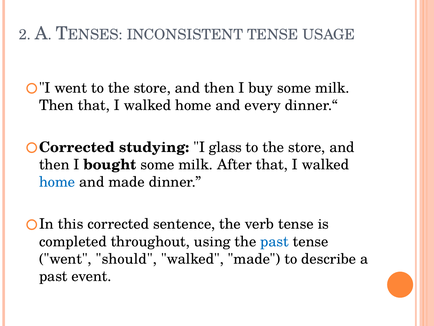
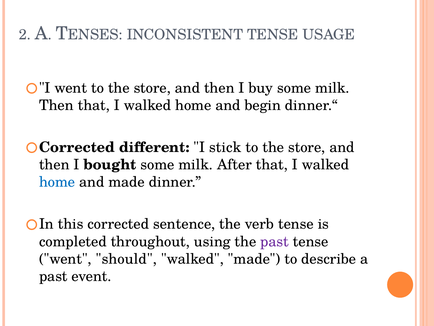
every: every -> begin
studying: studying -> different
glass: glass -> stick
past at (275, 241) colour: blue -> purple
